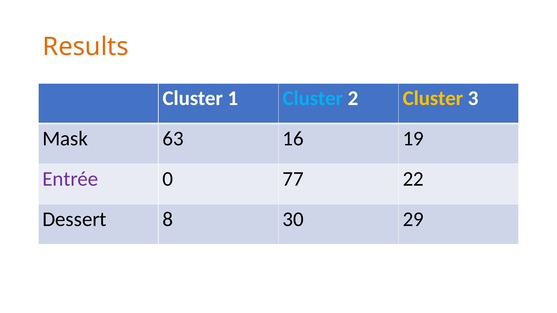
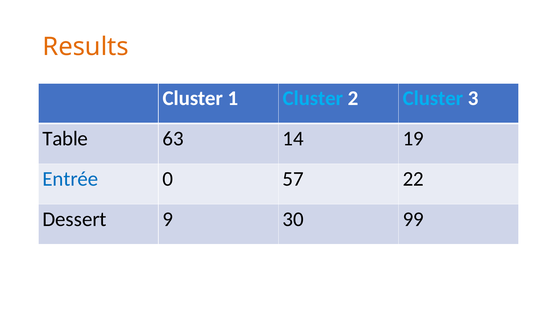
Cluster at (433, 99) colour: yellow -> light blue
Mask: Mask -> Table
16: 16 -> 14
Entrée colour: purple -> blue
77: 77 -> 57
8: 8 -> 9
29: 29 -> 99
